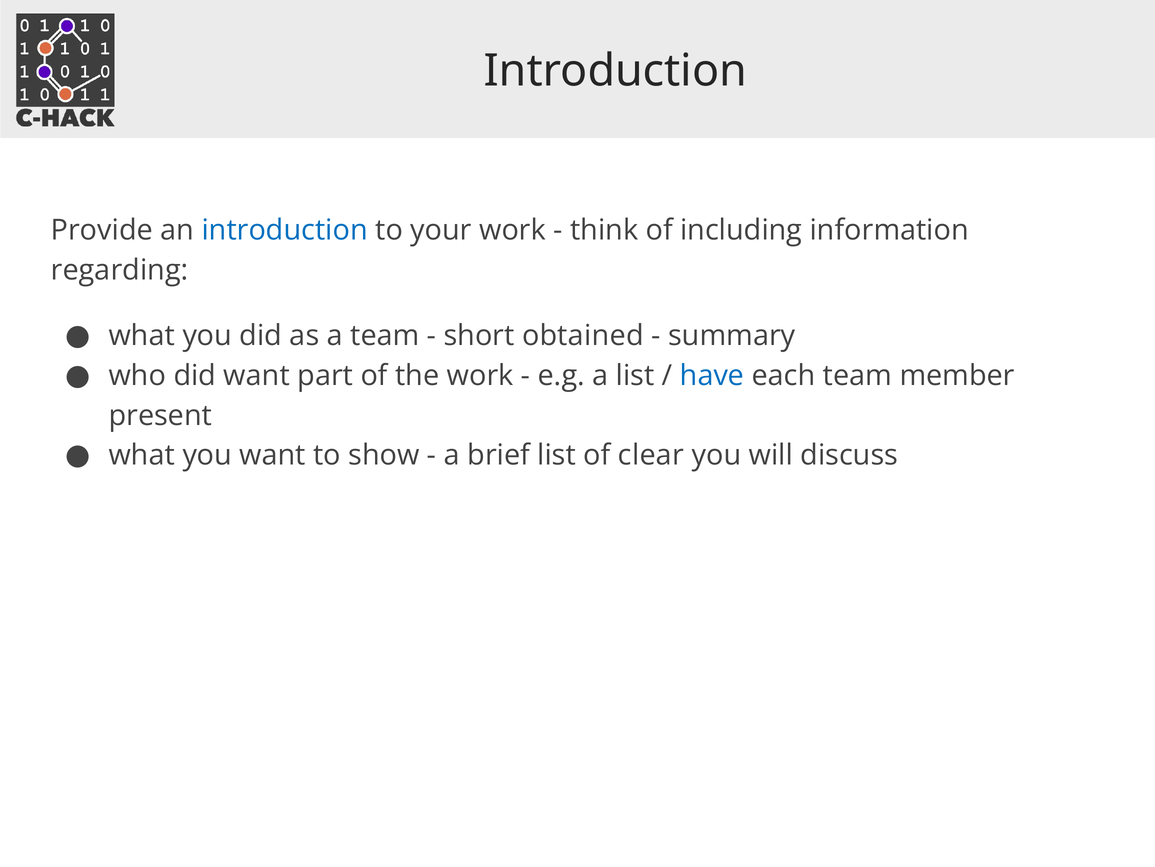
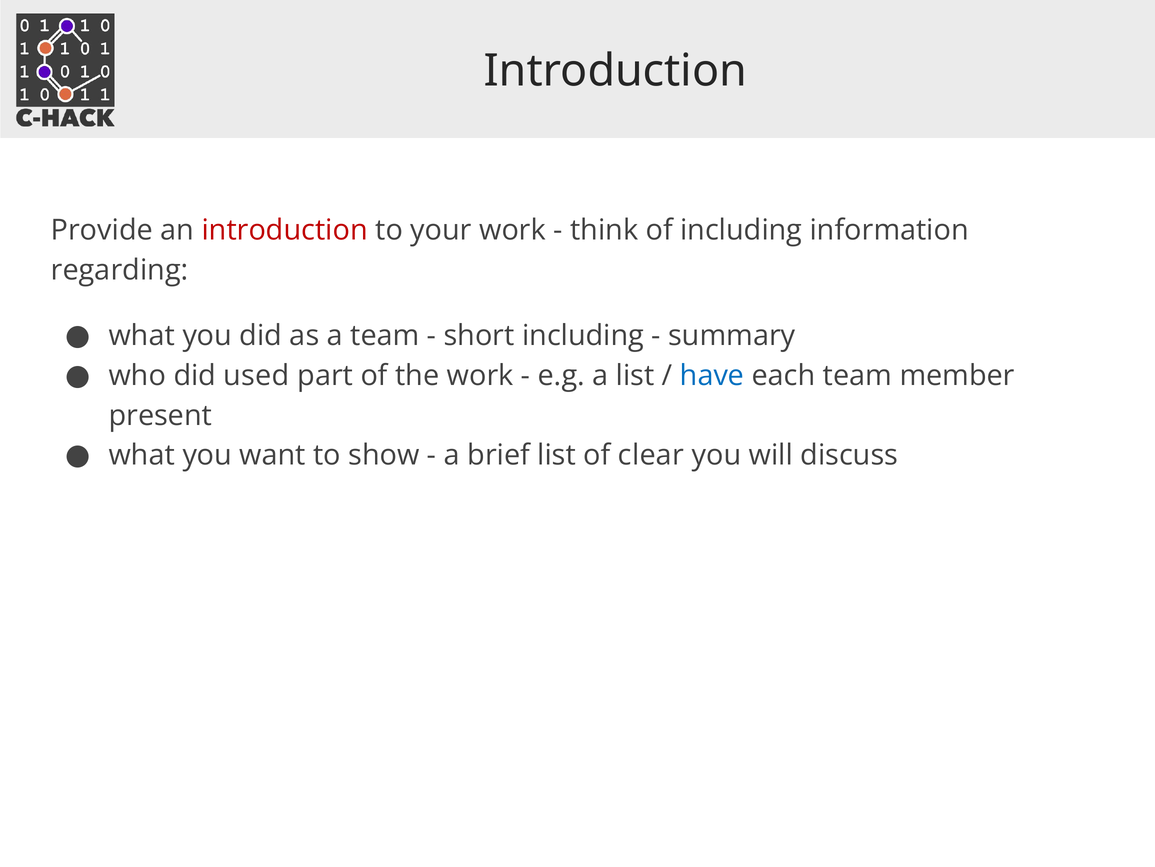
introduction at (285, 230) colour: blue -> red
short obtained: obtained -> including
did want: want -> used
